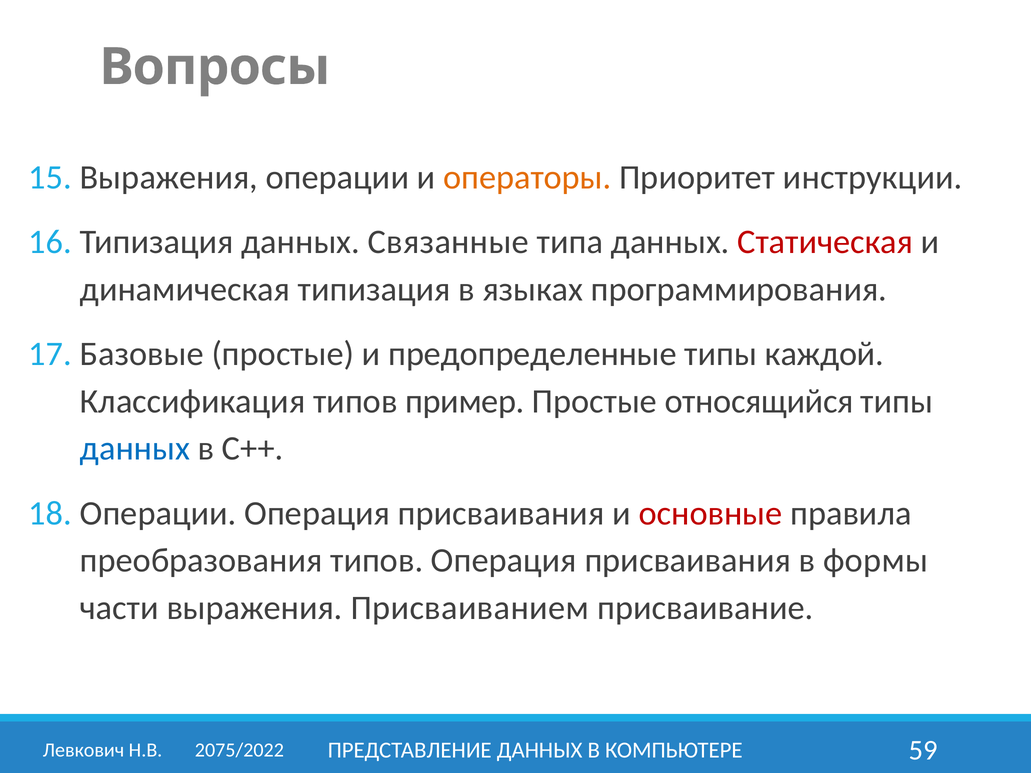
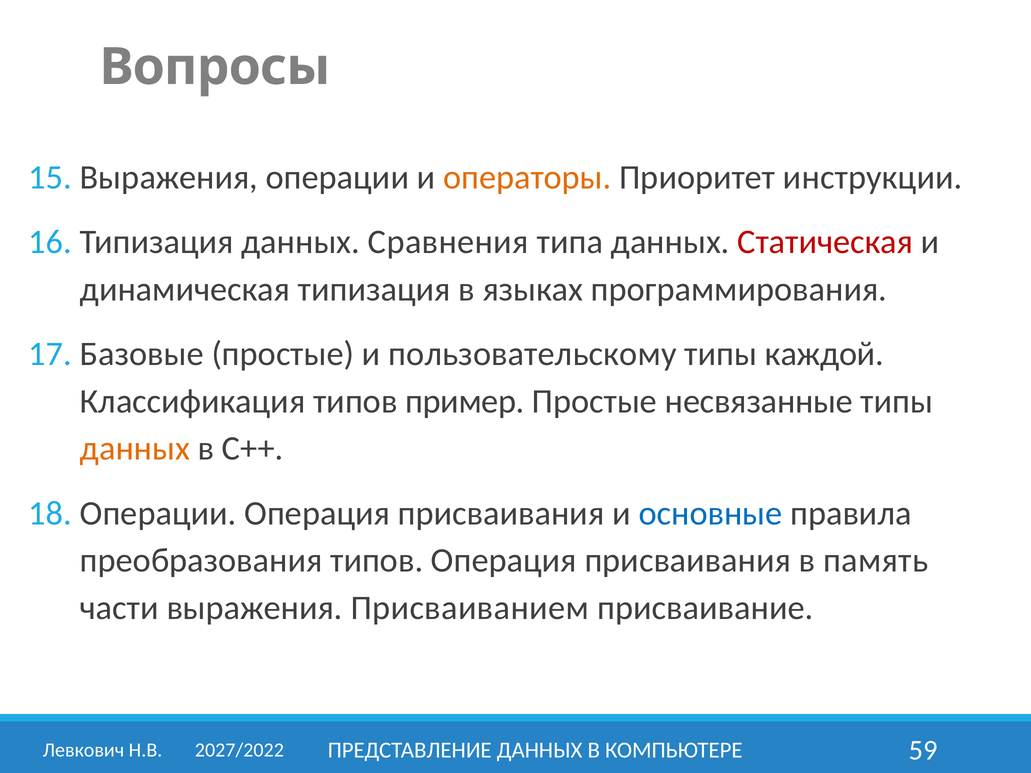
Связанные: Связанные -> Сравнения
предопределенные: предопределенные -> пользовательскому
относящийся: относящийся -> несвязанные
данных at (135, 449) colour: blue -> orange
основные colour: red -> blue
формы: формы -> память
2075/2022: 2075/2022 -> 2027/2022
